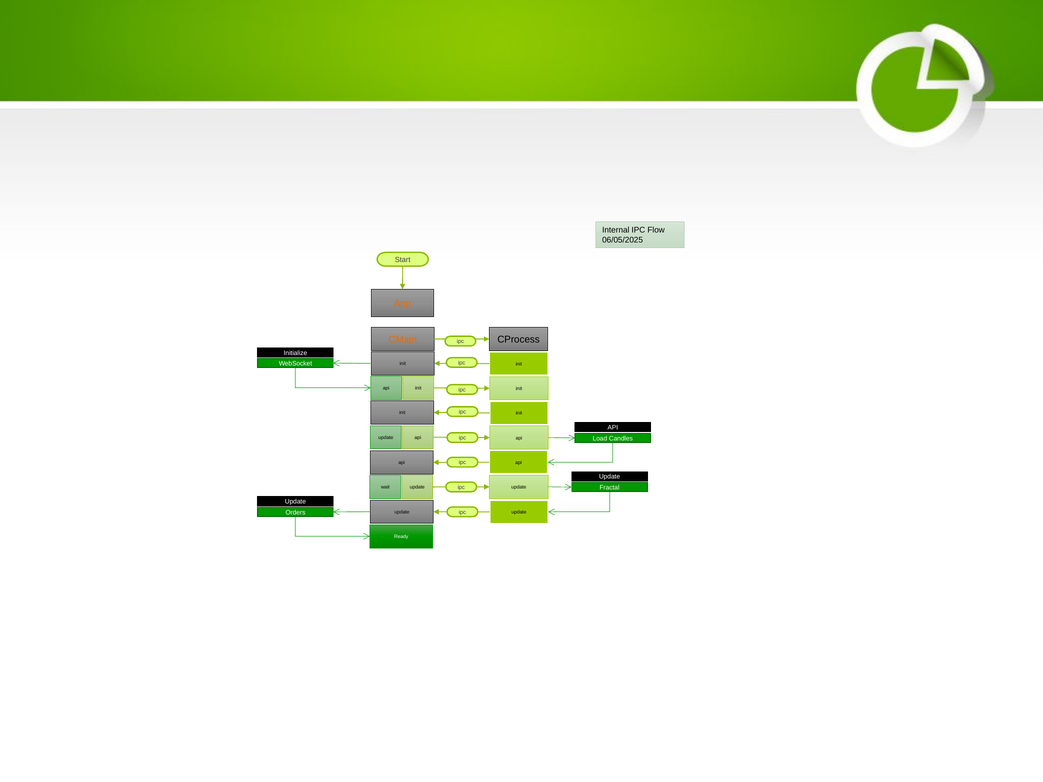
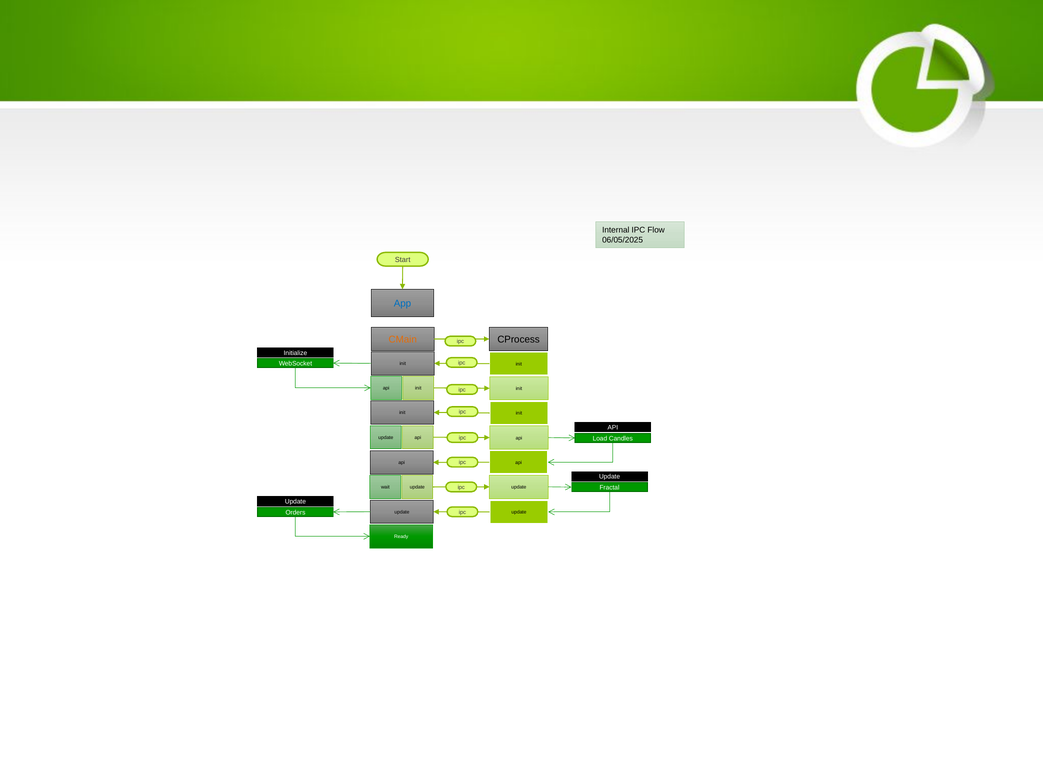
App colour: orange -> blue
